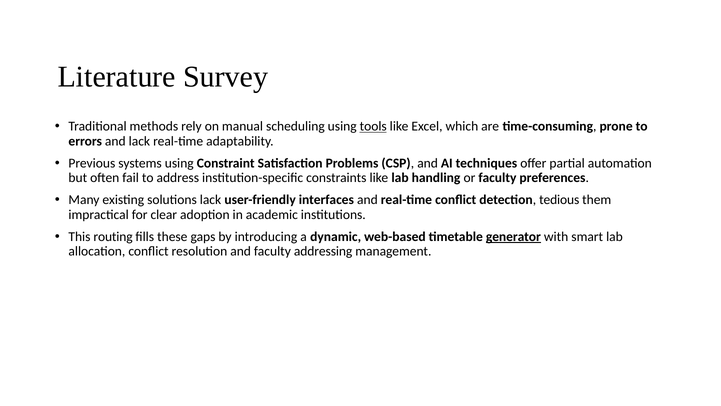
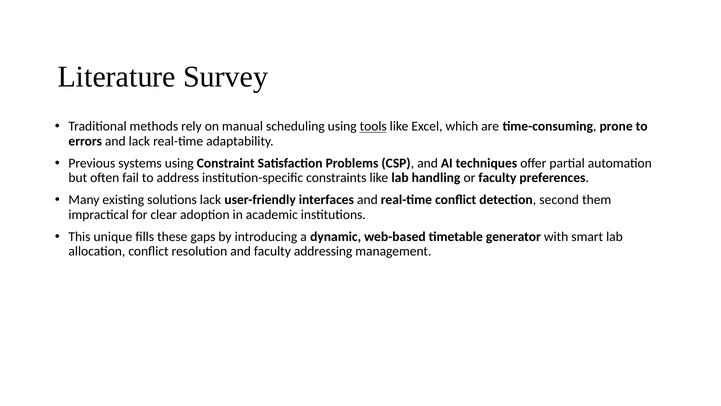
tedious: tedious -> second
routing: routing -> unique
generator underline: present -> none
